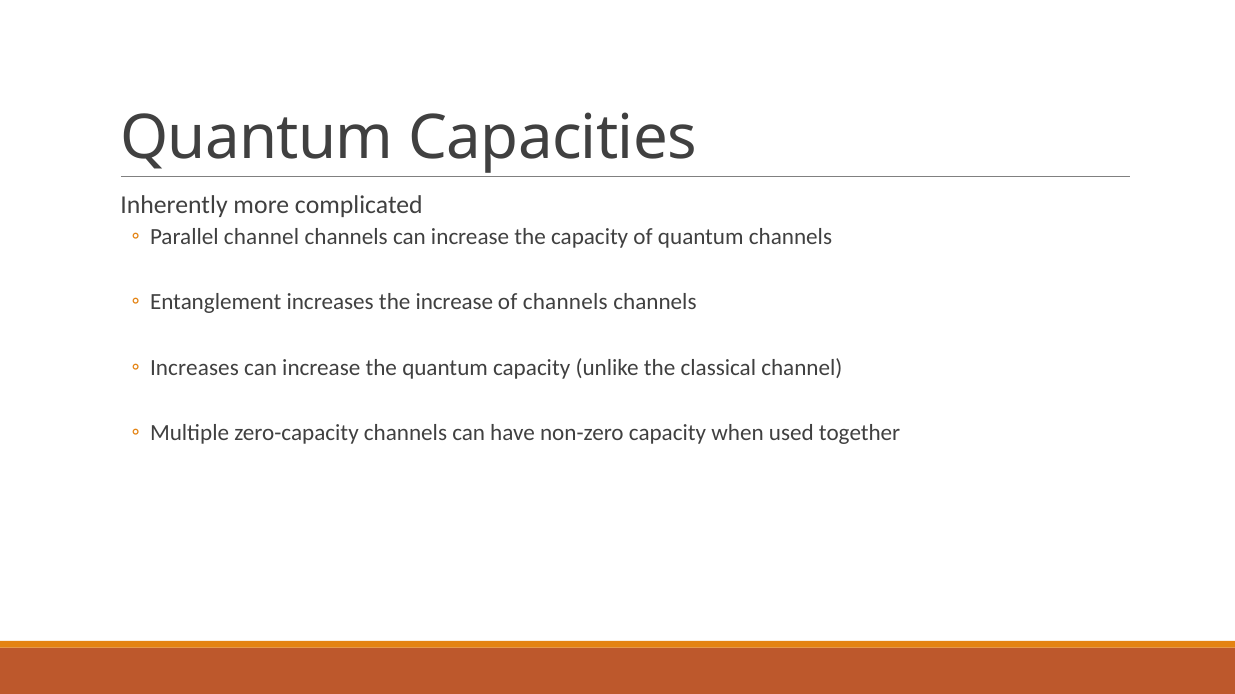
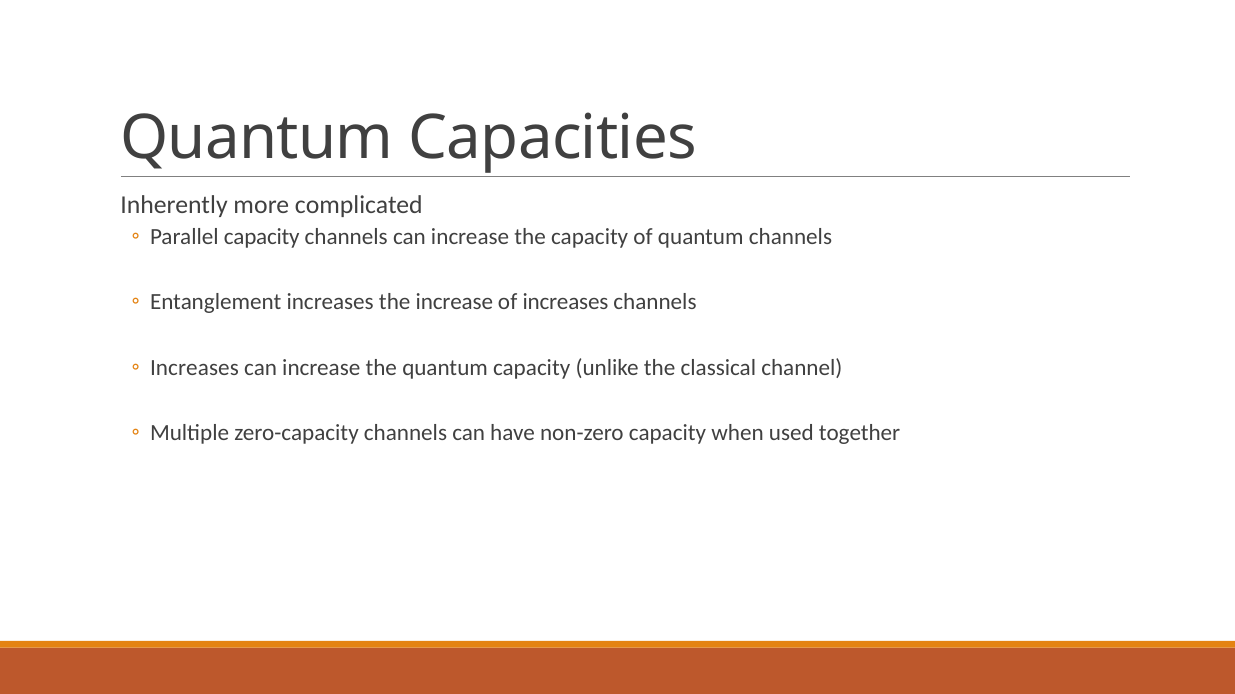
Parallel channel: channel -> capacity
of channels: channels -> increases
